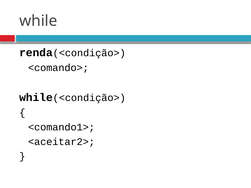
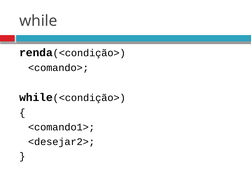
<aceitar2>: <aceitar2> -> <desejar2>
